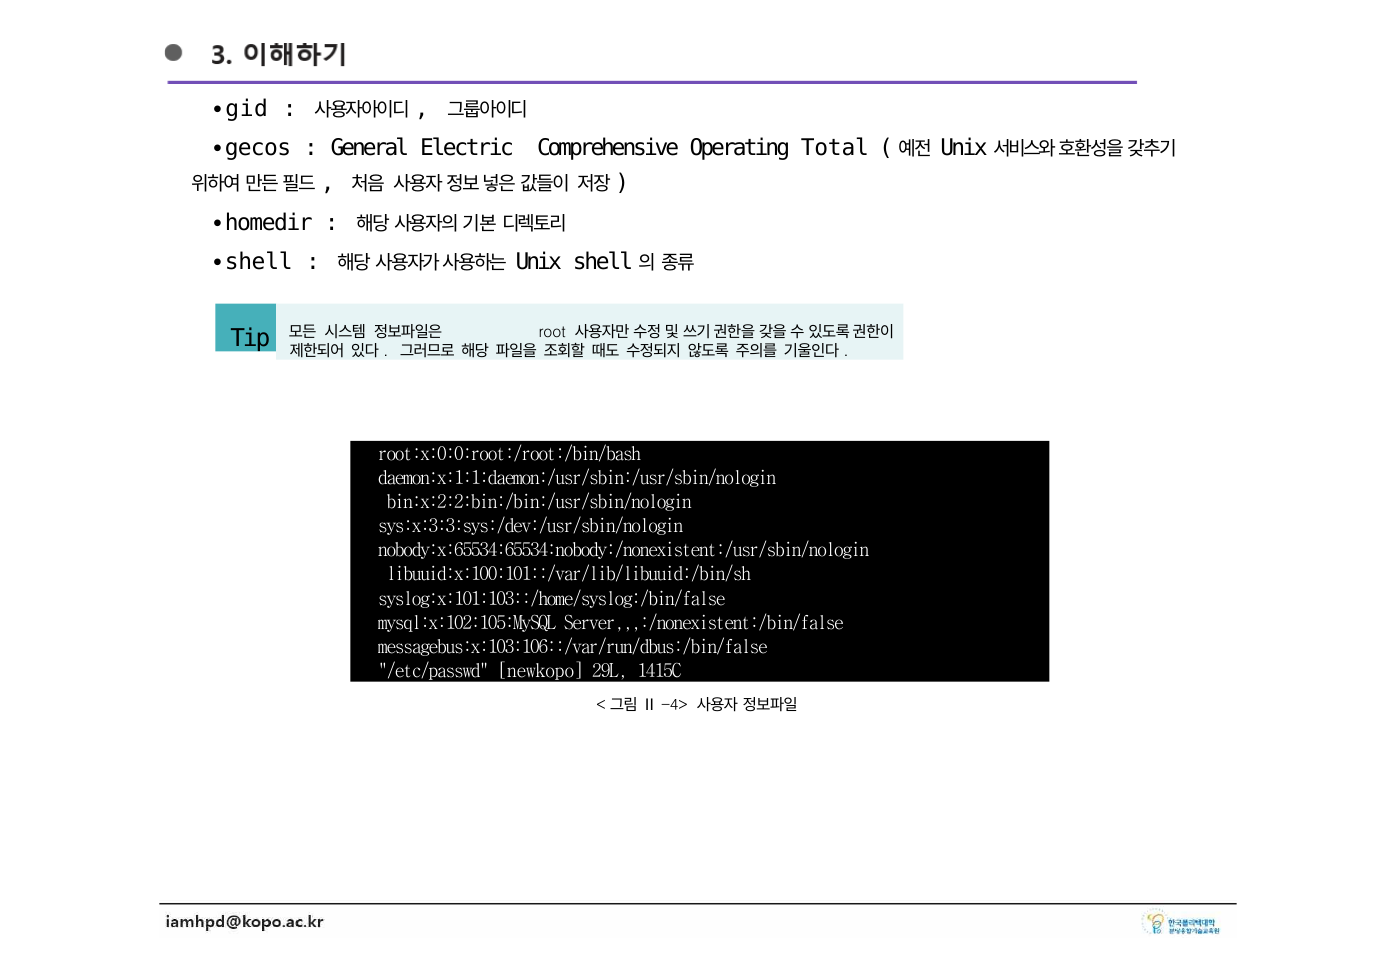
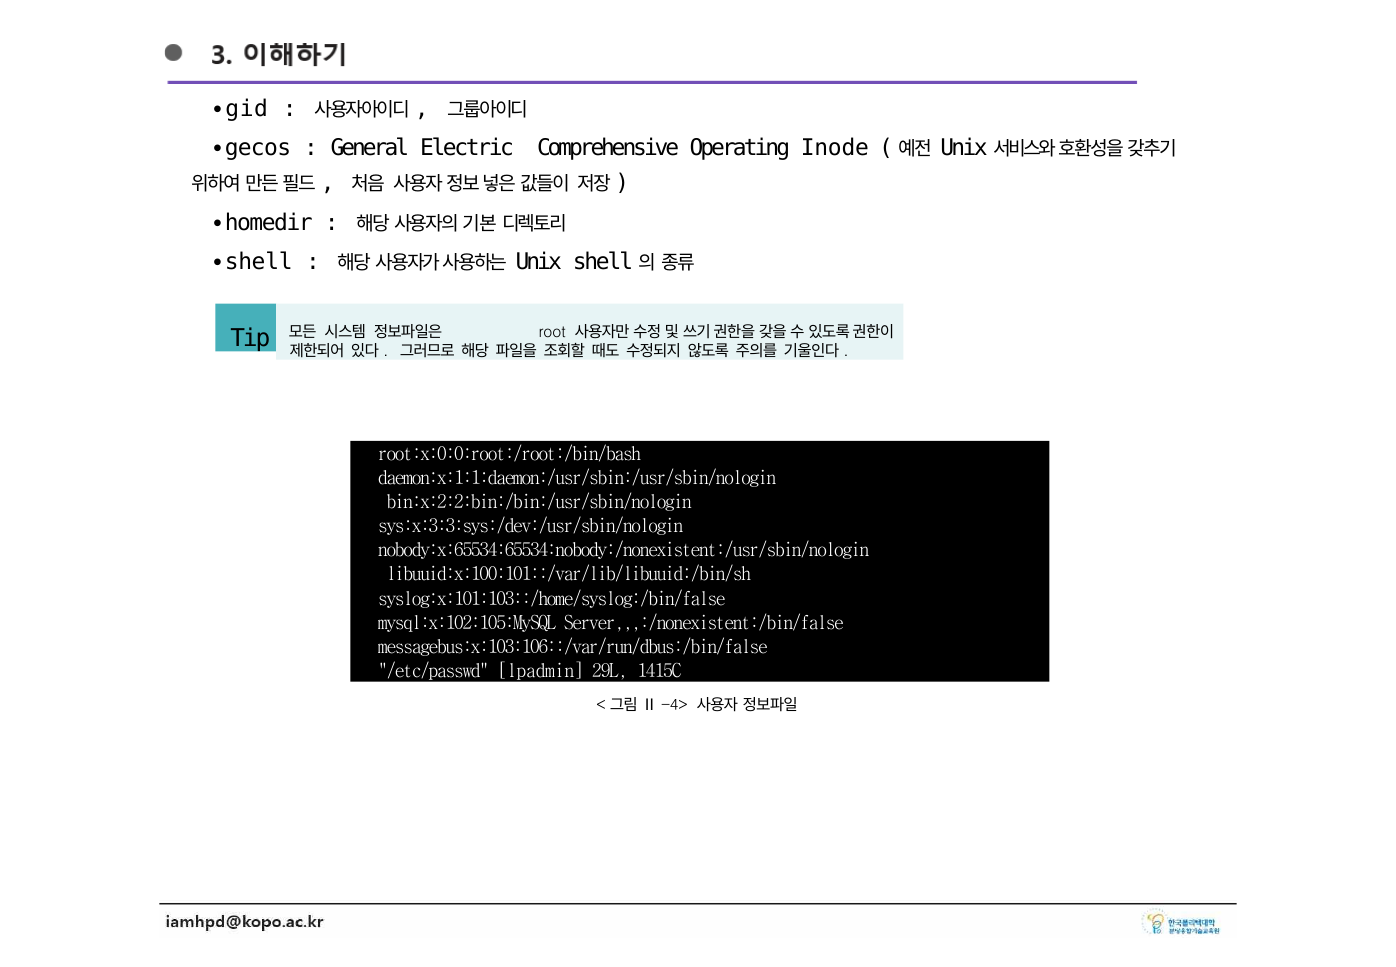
Total: Total -> Inode
newkopo: newkopo -> lpadmin
